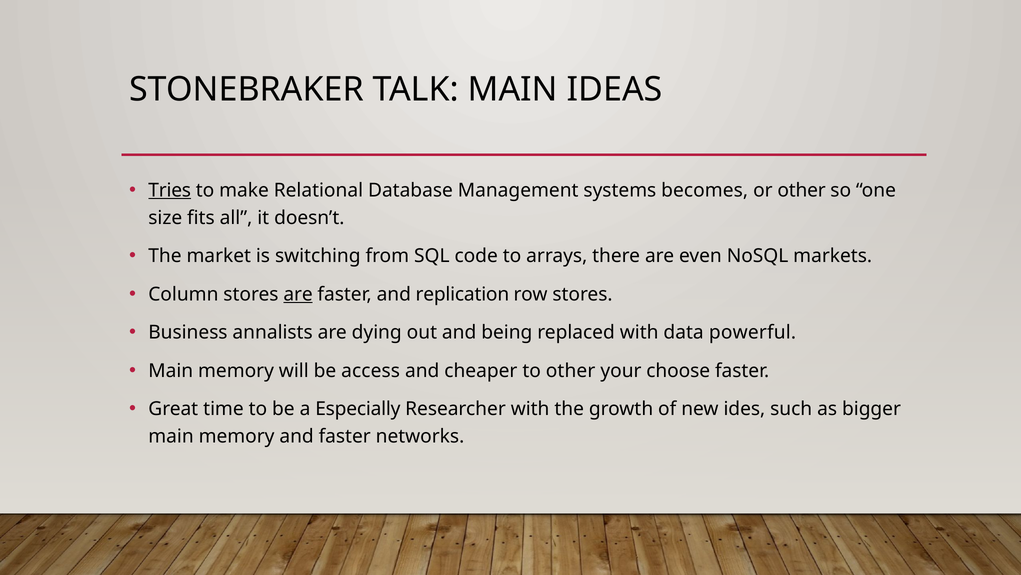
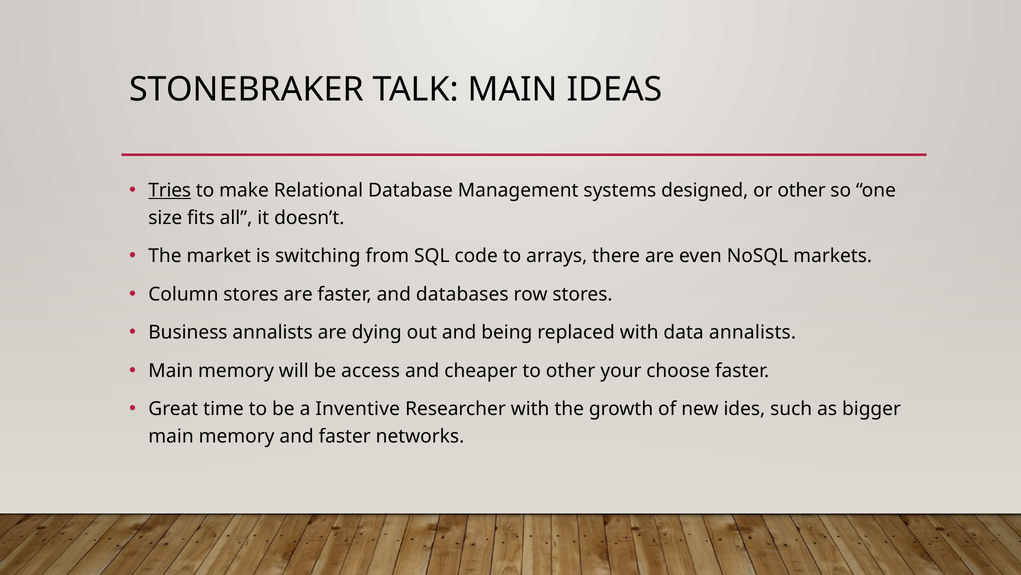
becomes: becomes -> designed
are at (298, 294) underline: present -> none
replication: replication -> databases
data powerful: powerful -> annalists
Especially: Especially -> Inventive
